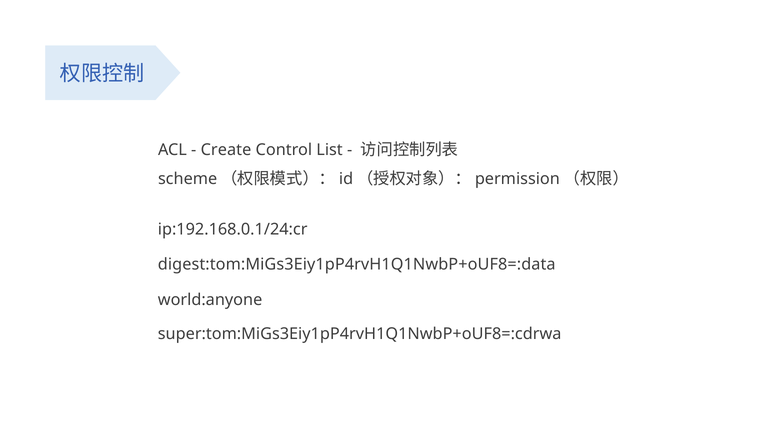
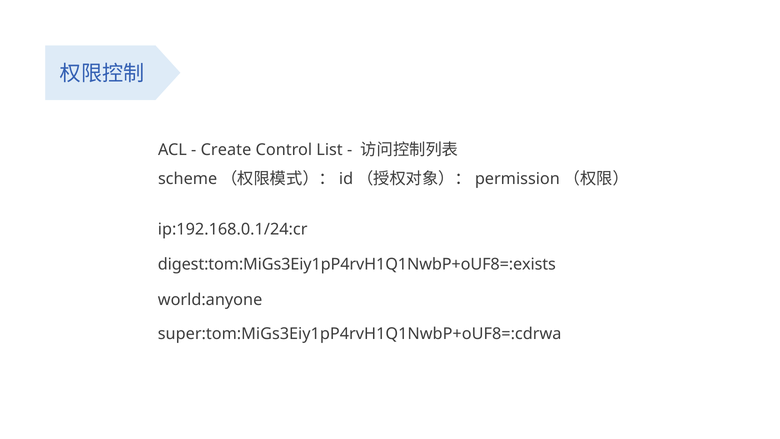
digest:tom:MiGs3Eiy1pP4rvH1Q1NwbP+oUF8=:data: digest:tom:MiGs3Eiy1pP4rvH1Q1NwbP+oUF8=:data -> digest:tom:MiGs3Eiy1pP4rvH1Q1NwbP+oUF8=:exists
